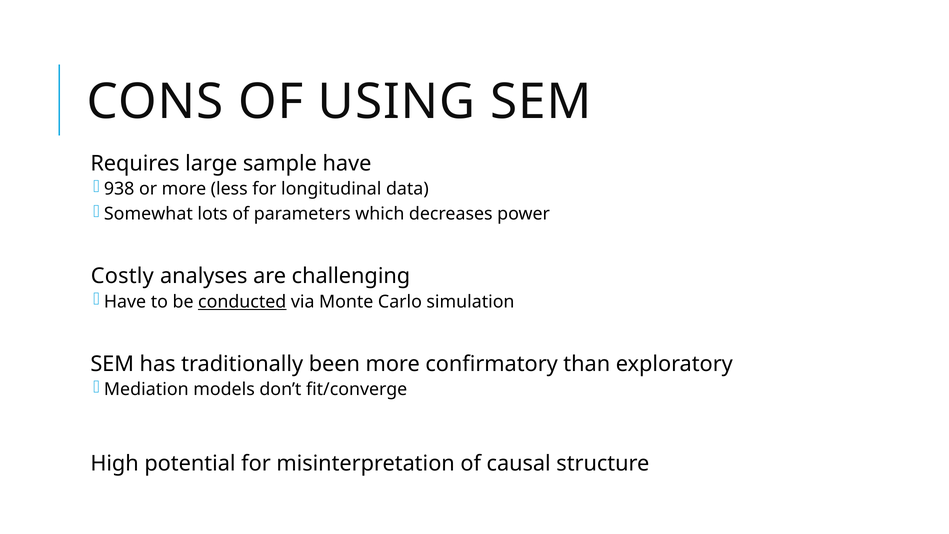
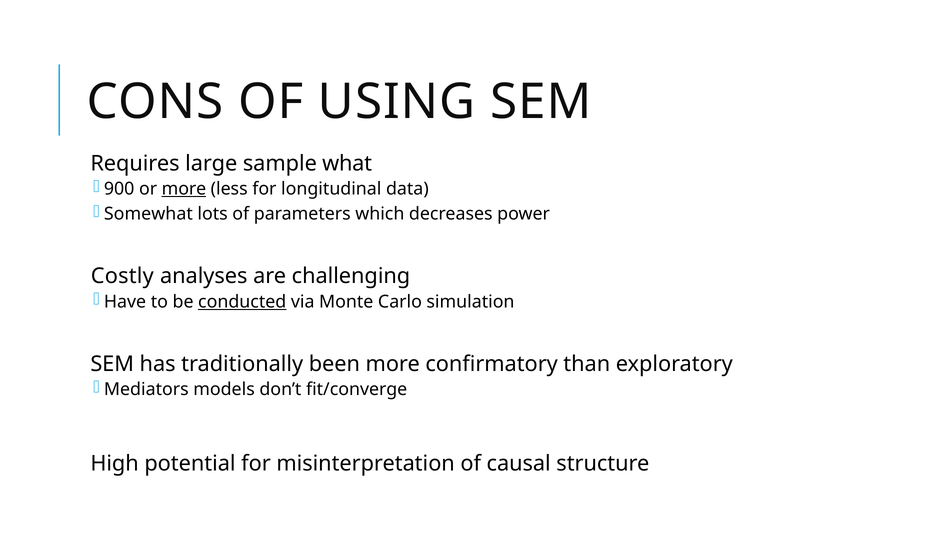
sample have: have -> what
938: 938 -> 900
more at (184, 189) underline: none -> present
Mediation: Mediation -> Mediators
